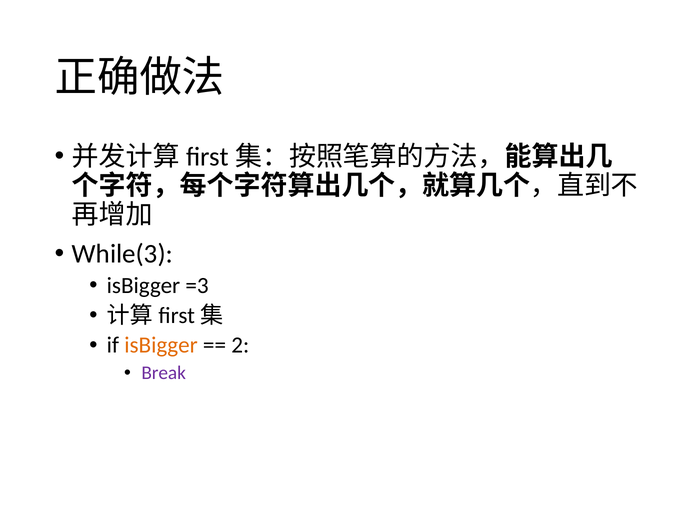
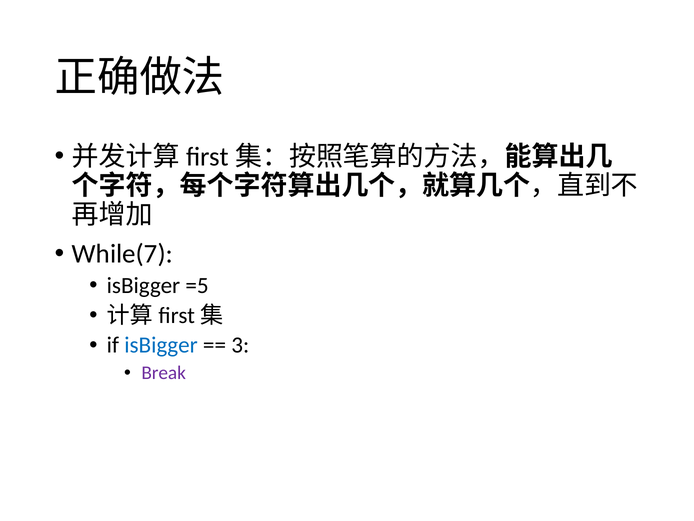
While(3: While(3 -> While(7
=3: =3 -> =5
isBigger at (161, 345) colour: orange -> blue
2: 2 -> 3
